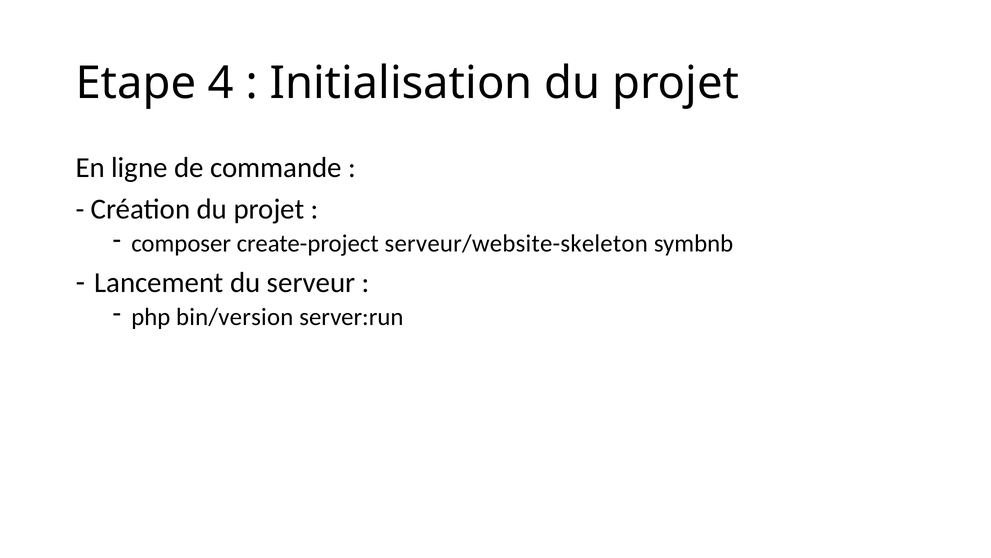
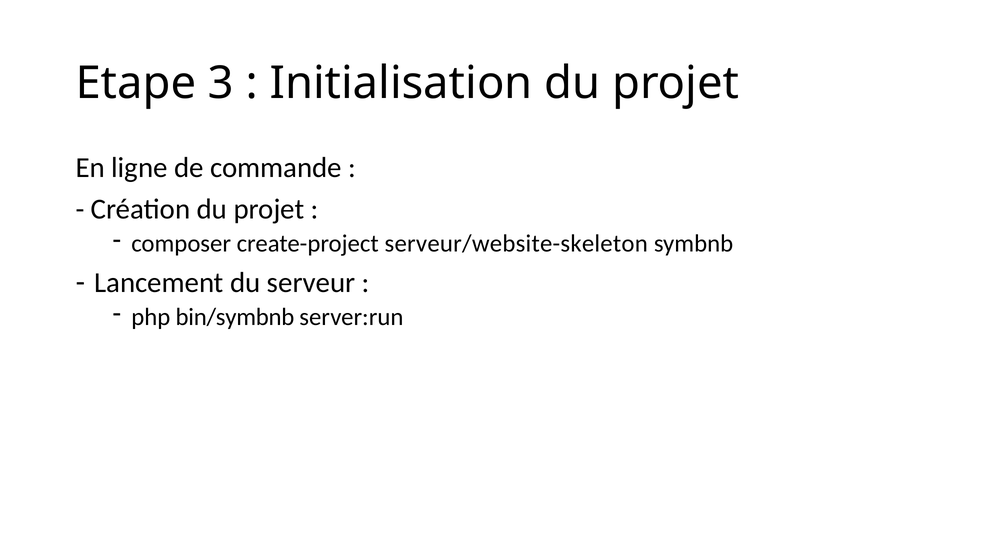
4: 4 -> 3
bin/version: bin/version -> bin/symbnb
